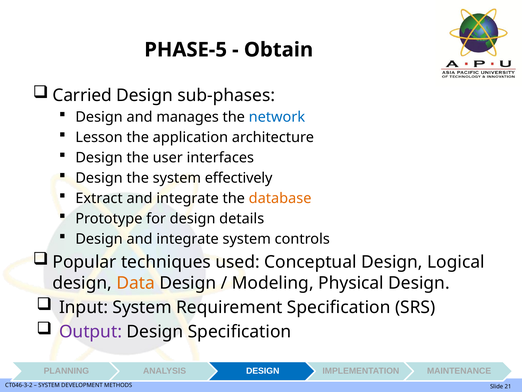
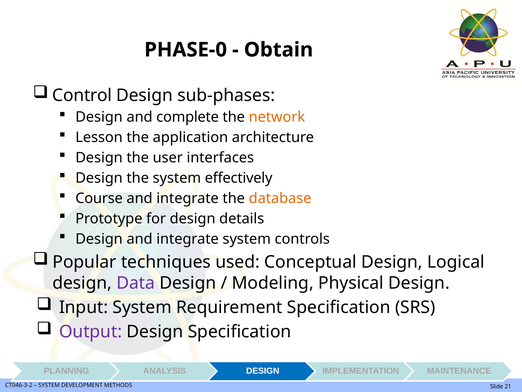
PHASE-5: PHASE-5 -> PHASE-0
Carried: Carried -> Control
manages: manages -> complete
network colour: blue -> orange
Extract: Extract -> Course
Data colour: orange -> purple
